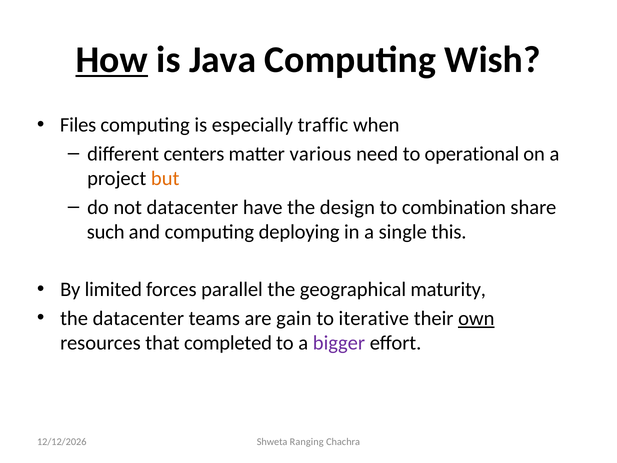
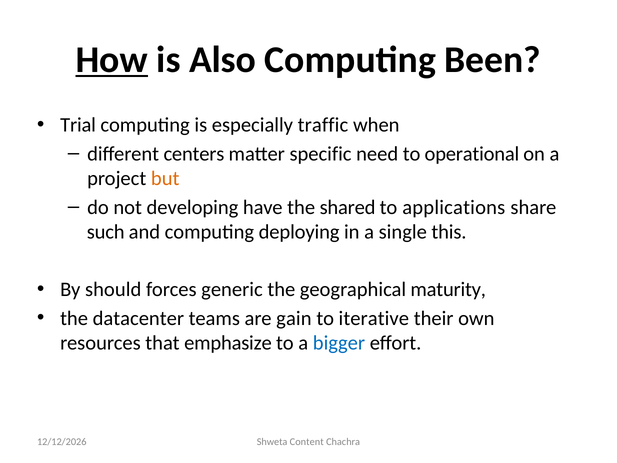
Java: Java -> Also
Wish: Wish -> Been
Files: Files -> Trial
various: various -> specific
not datacenter: datacenter -> developing
design: design -> shared
combination: combination -> applications
limited: limited -> should
parallel: parallel -> generic
own underline: present -> none
completed: completed -> emphasize
bigger colour: purple -> blue
Ranging: Ranging -> Content
